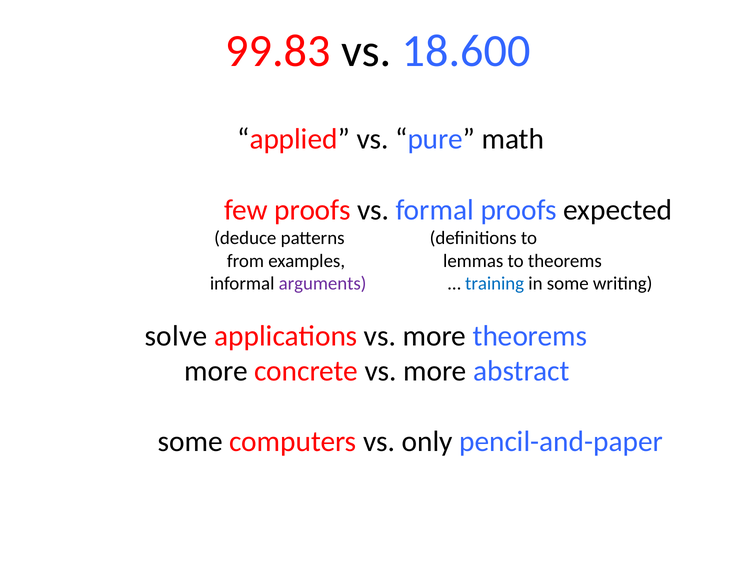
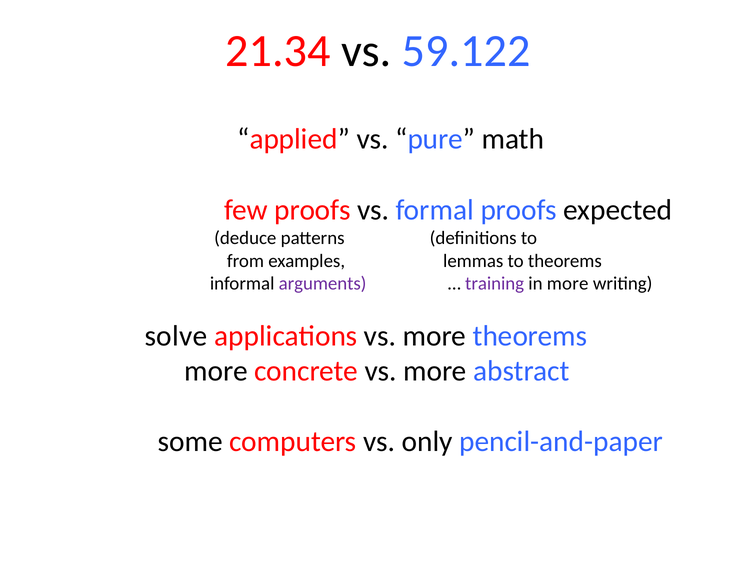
99.83: 99.83 -> 21.34
18.600: 18.600 -> 59.122
training colour: blue -> purple
in some: some -> more
